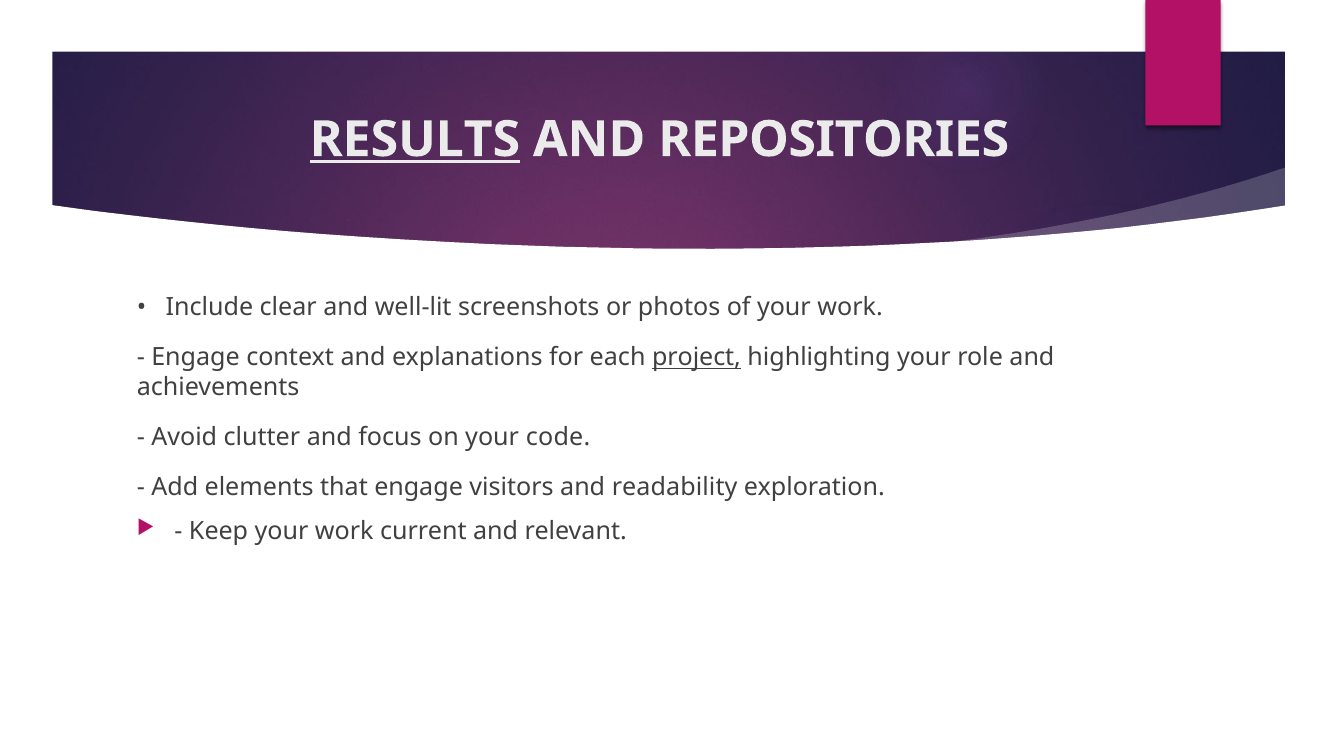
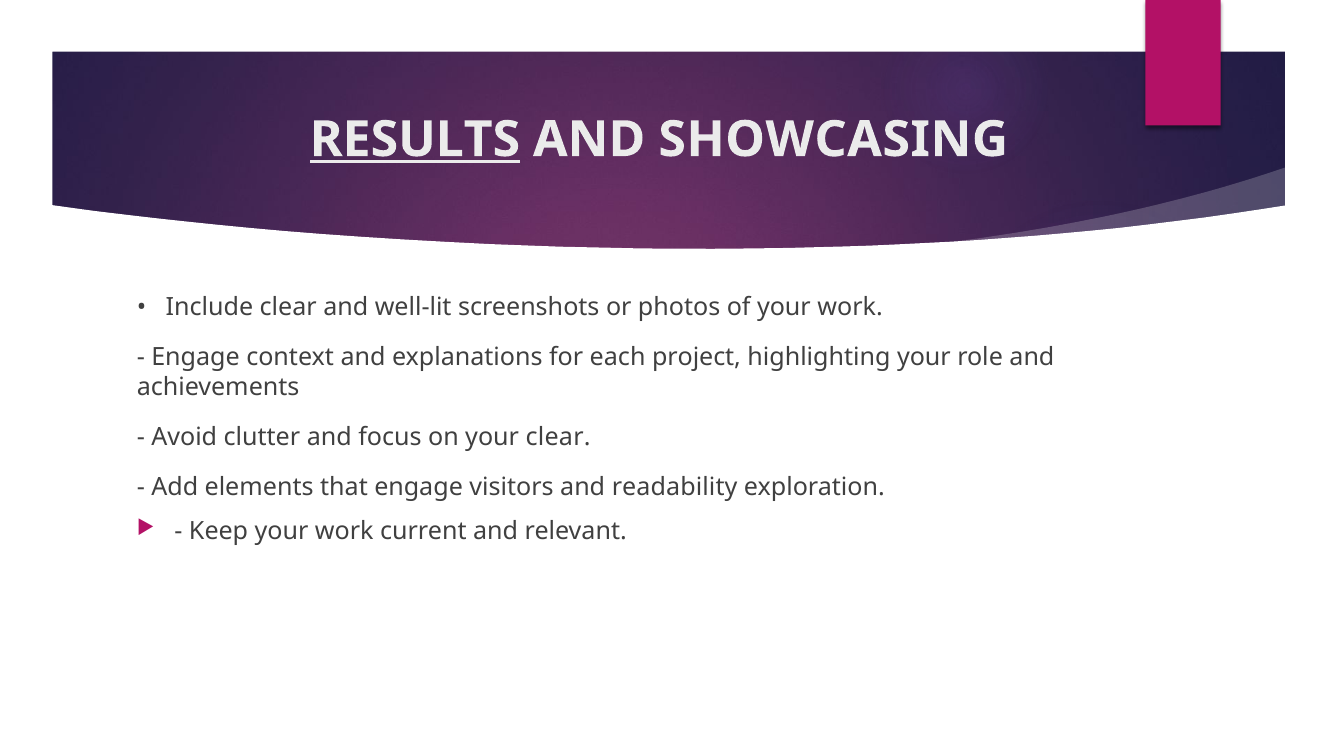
REPOSITORIES: REPOSITORIES -> SHOWCASING
project underline: present -> none
your code: code -> clear
